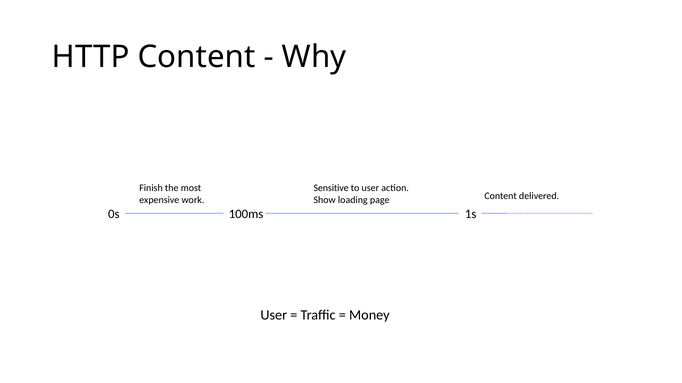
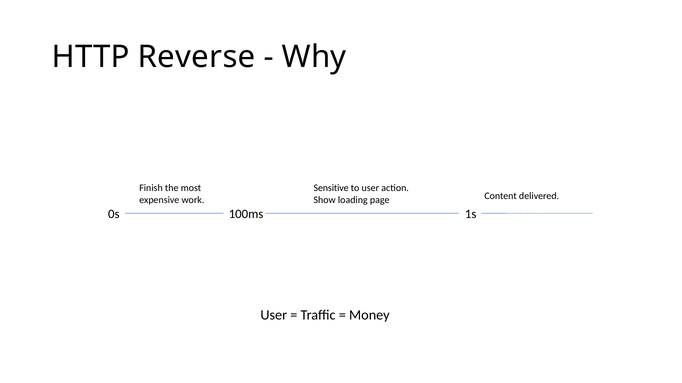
HTTP Content: Content -> Reverse
